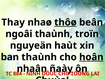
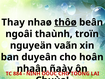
haùt: haùt -> vaãn
ban thaùnh: thaùnh -> duyeân
hoân underline: present -> none
